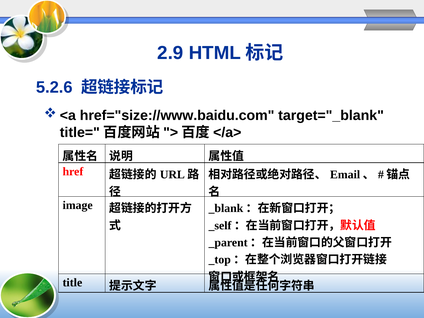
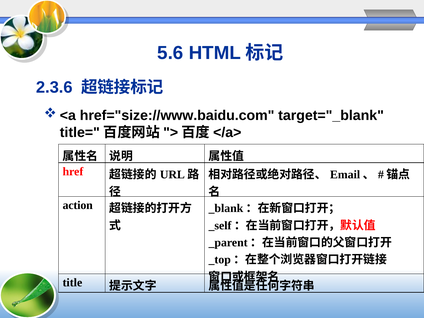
2.9: 2.9 -> 5.6
5.2.6: 5.2.6 -> 2.3.6
image: image -> action
